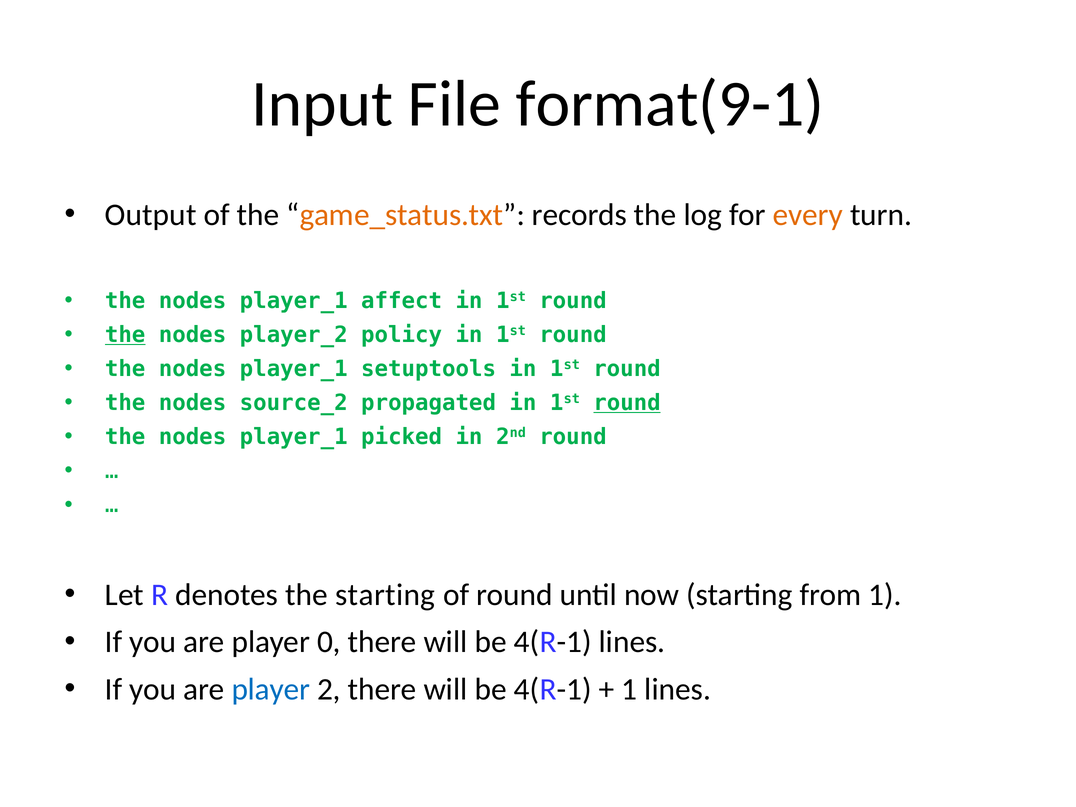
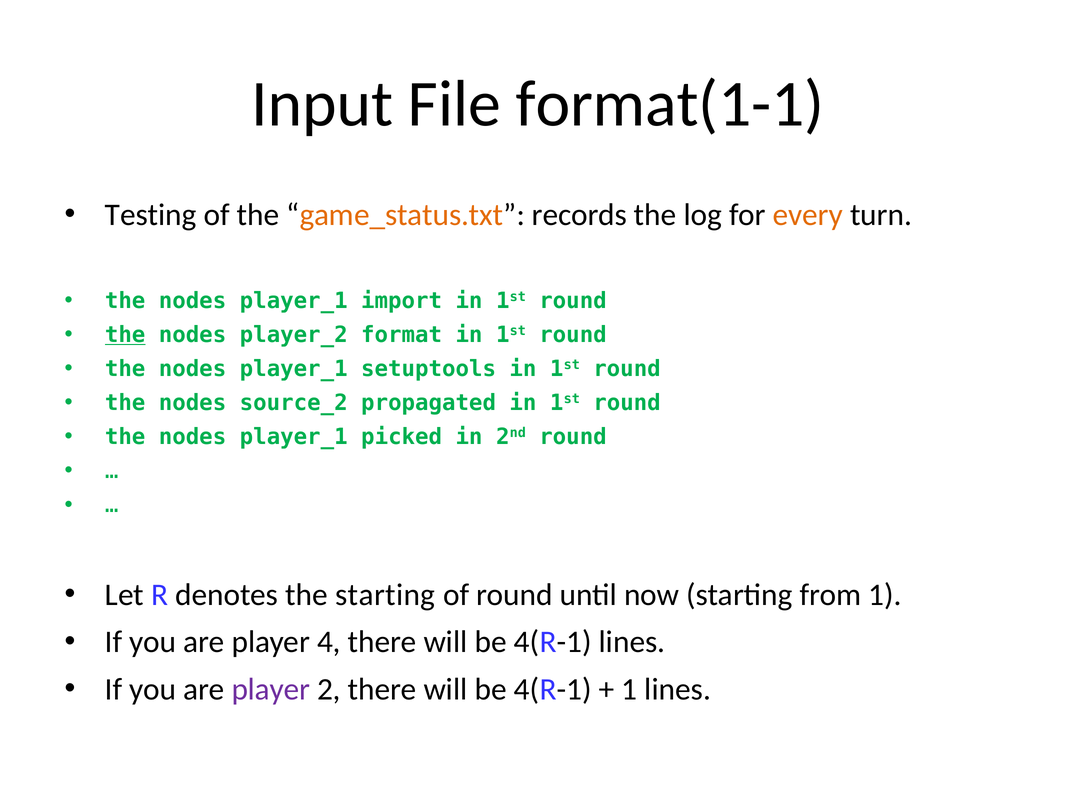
format(9-1: format(9-1 -> format(1-1
Output: Output -> Testing
affect: affect -> import
policy: policy -> format
round at (627, 403) underline: present -> none
0: 0 -> 4
player at (271, 689) colour: blue -> purple
